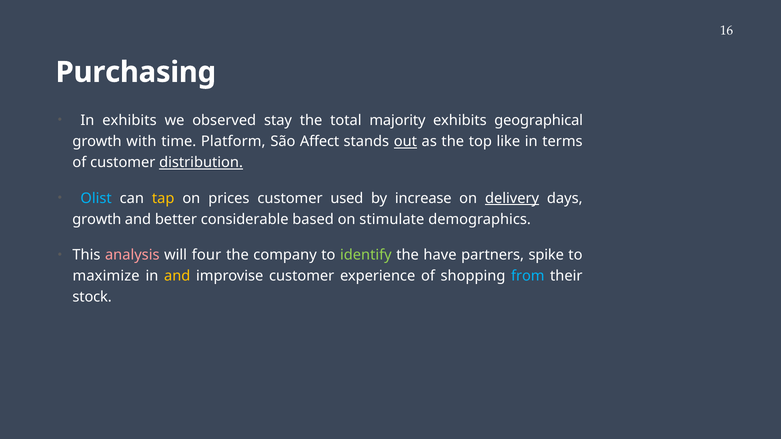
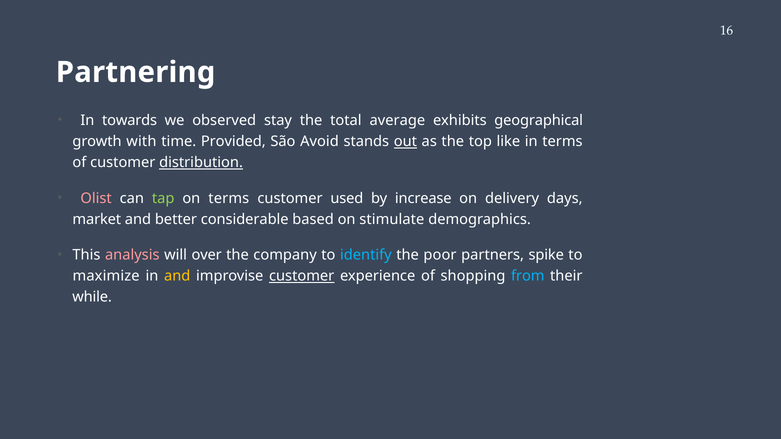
Purchasing: Purchasing -> Partnering
In exhibits: exhibits -> towards
majority: majority -> average
Platform: Platform -> Provided
Affect: Affect -> Avoid
Olist colour: light blue -> pink
tap colour: yellow -> light green
on prices: prices -> terms
delivery underline: present -> none
growth at (97, 220): growth -> market
four: four -> over
identify colour: light green -> light blue
have: have -> poor
customer at (302, 276) underline: none -> present
stock: stock -> while
